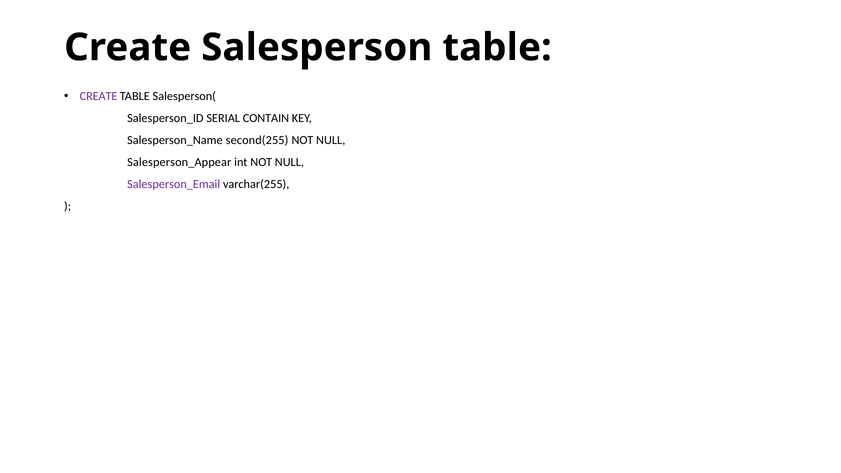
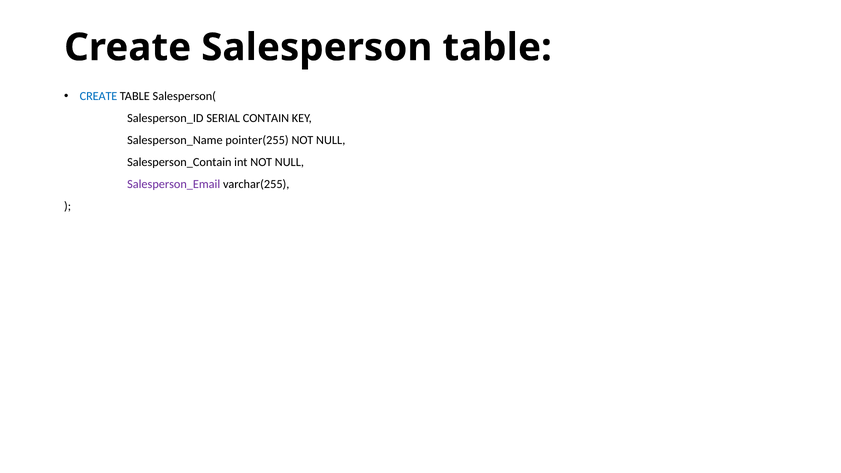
CREATE at (99, 96) colour: purple -> blue
second(255: second(255 -> pointer(255
Salesperson_Appear: Salesperson_Appear -> Salesperson_Contain
